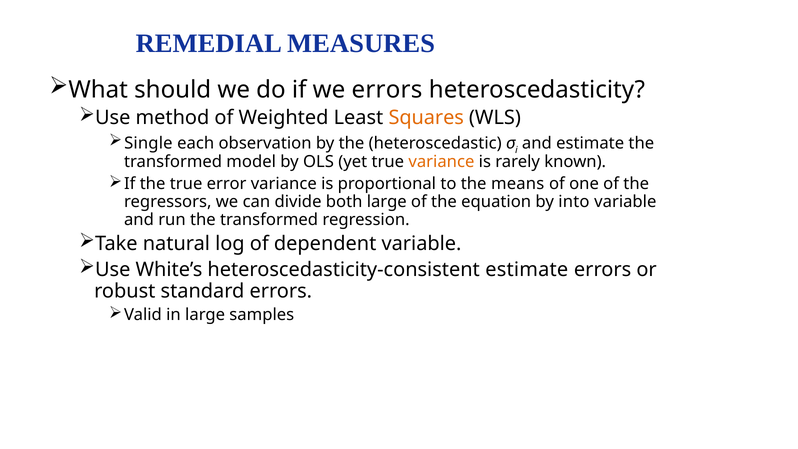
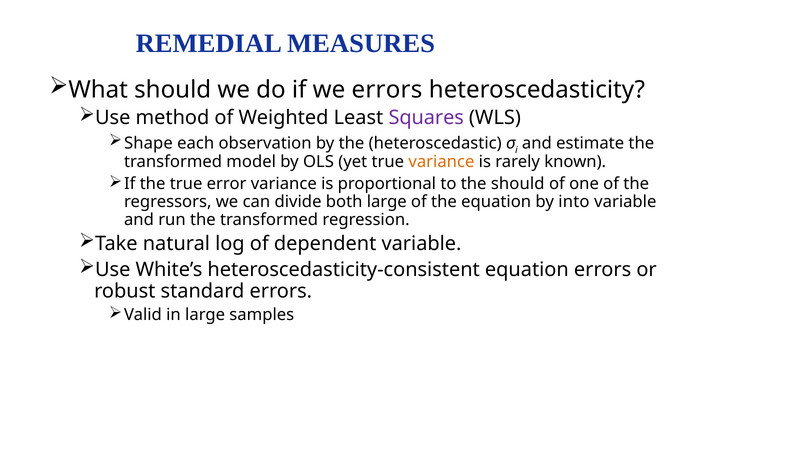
Squares colour: orange -> purple
Single: Single -> Shape
the means: means -> should
heteroscedasticity-consistent estimate: estimate -> equation
